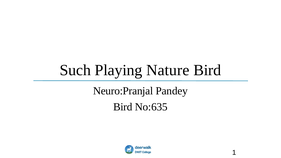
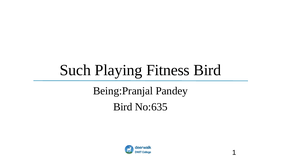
Nature: Nature -> Fitness
Neuro:Pranjal: Neuro:Pranjal -> Being:Pranjal
